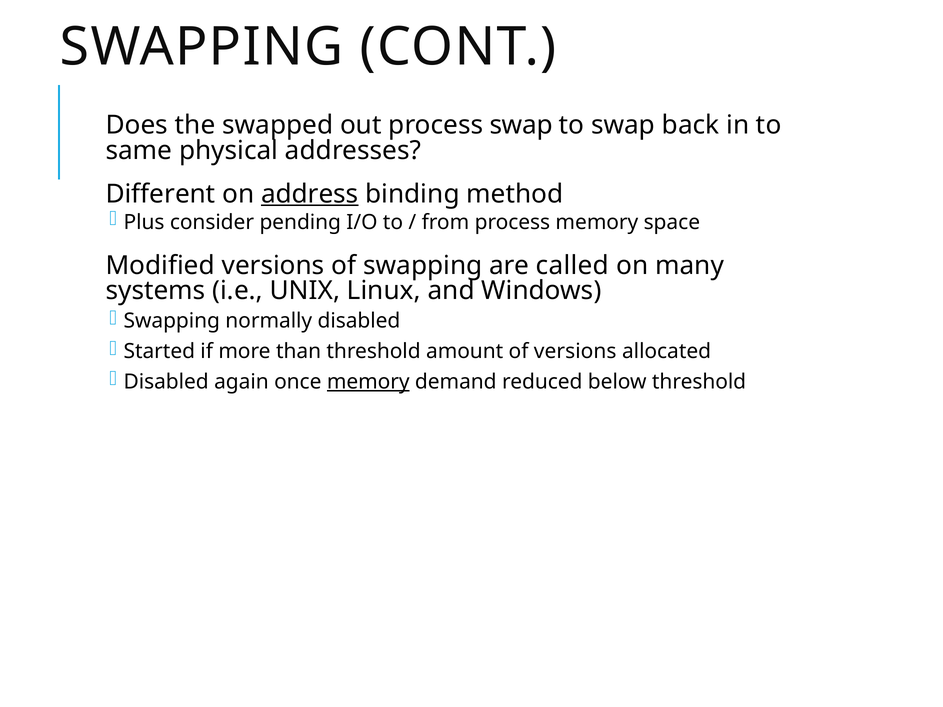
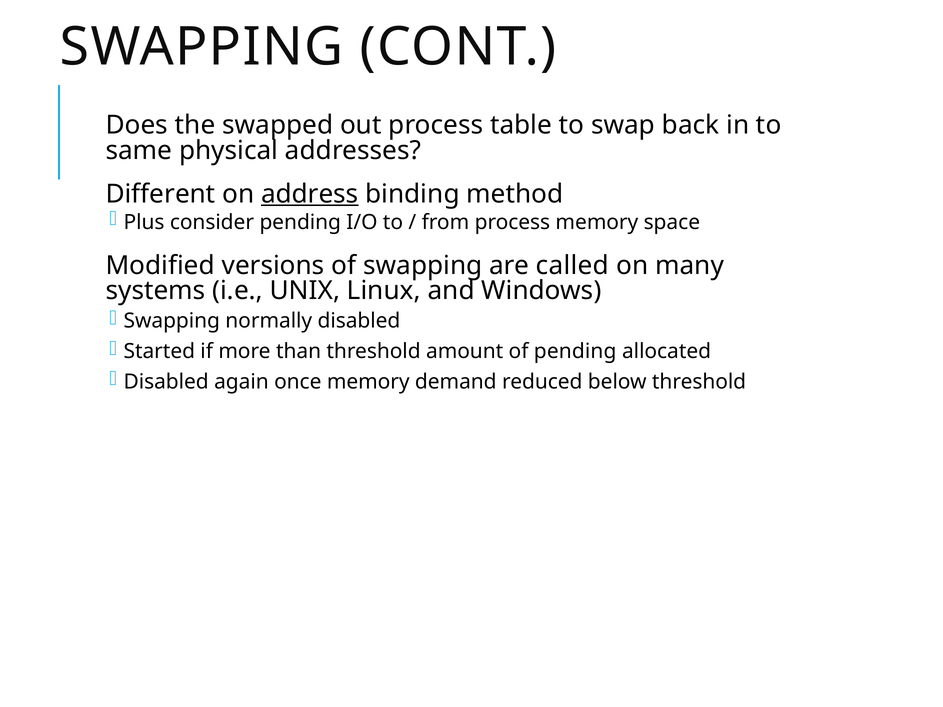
process swap: swap -> table
of versions: versions -> pending
memory at (368, 382) underline: present -> none
